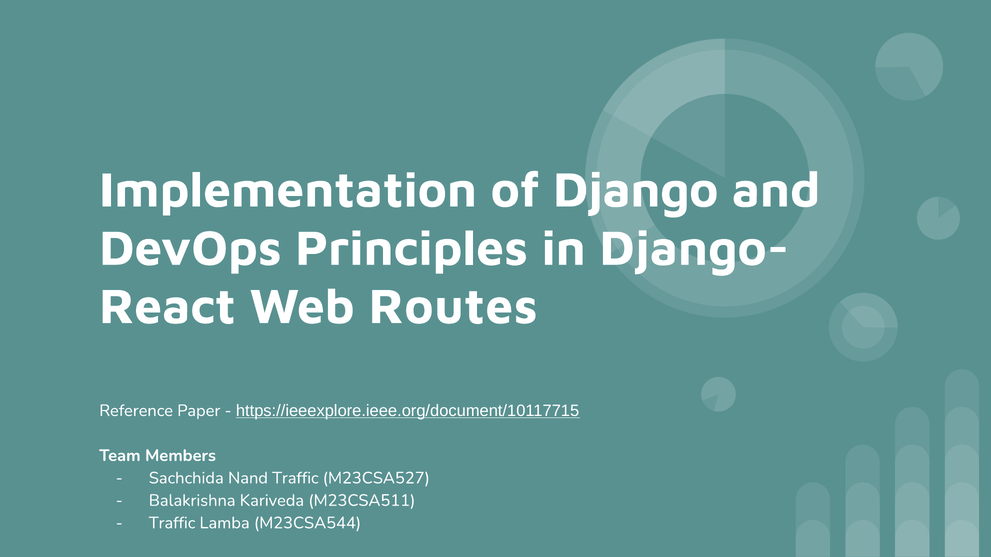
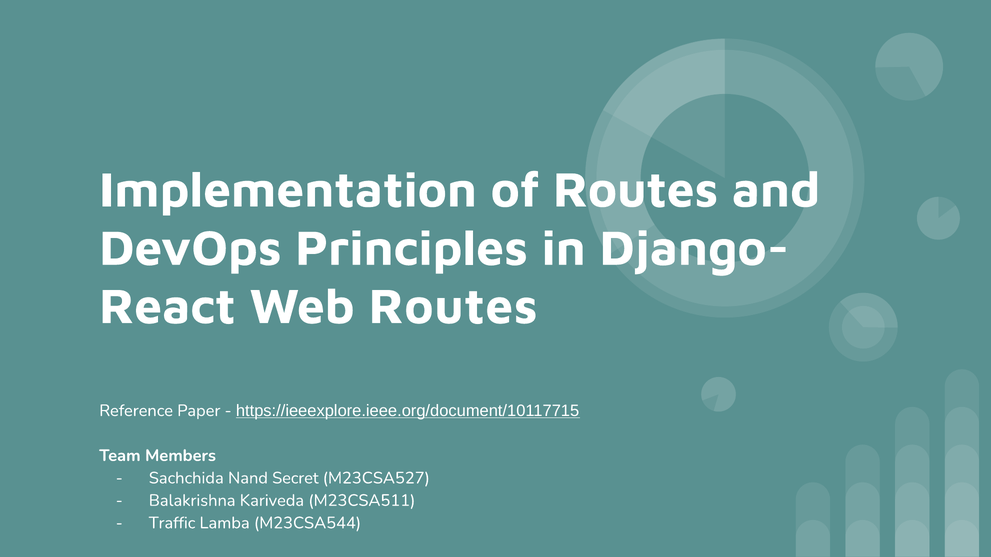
of Django: Django -> Routes
Nand Traffic: Traffic -> Secret
